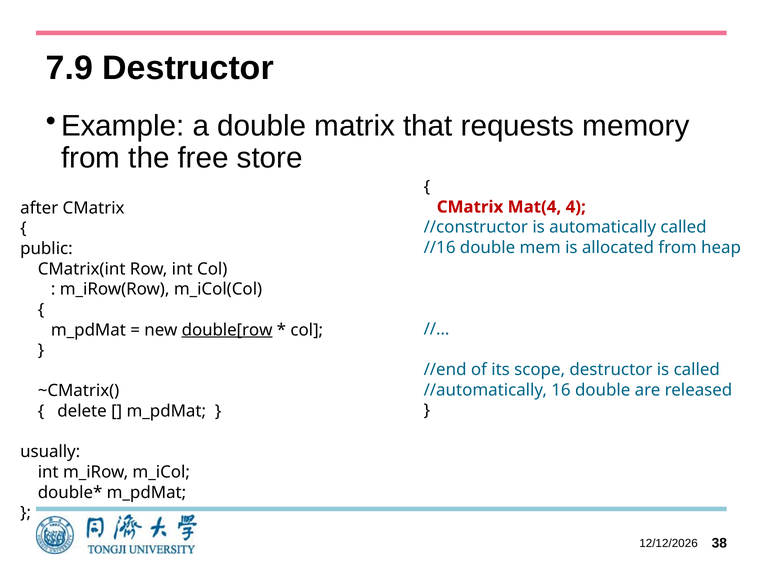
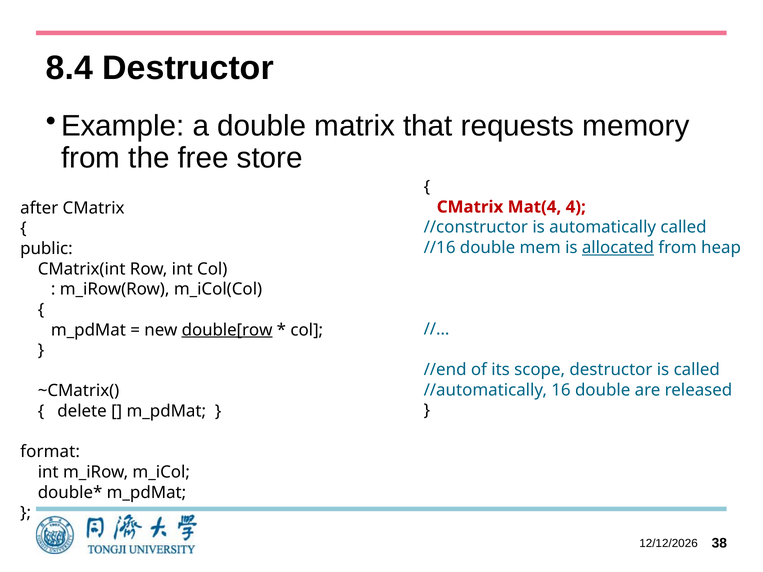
7.9: 7.9 -> 8.4
allocated underline: none -> present
usually: usually -> format
